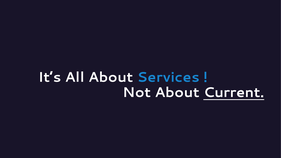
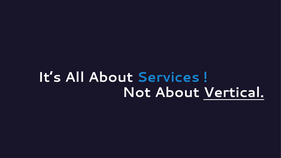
Current: Current -> Vertical
